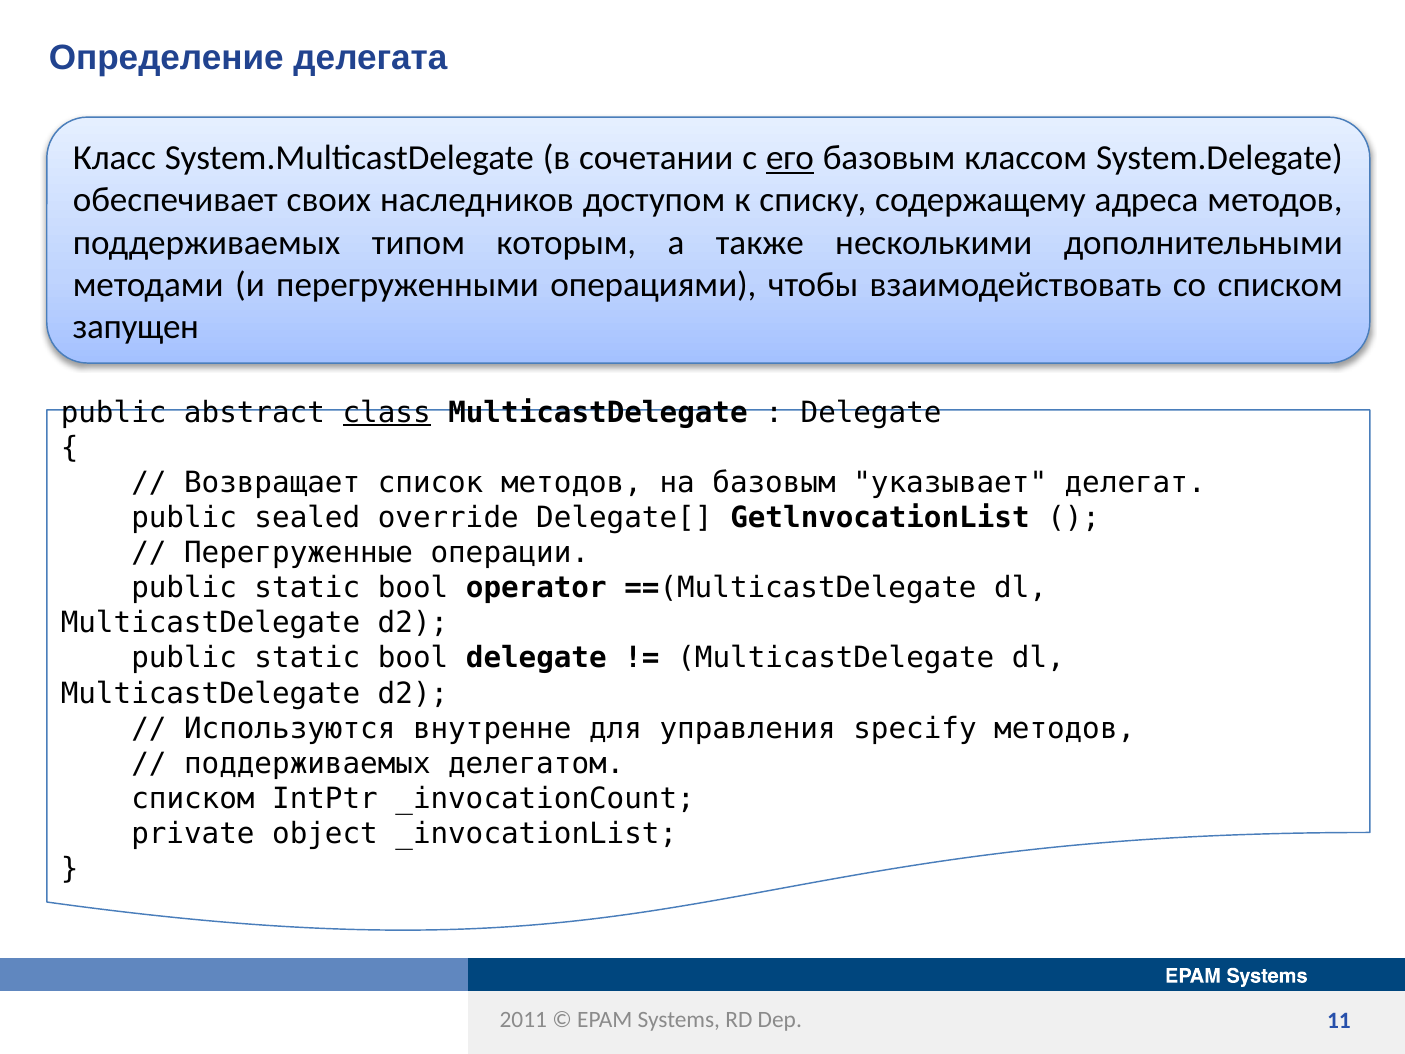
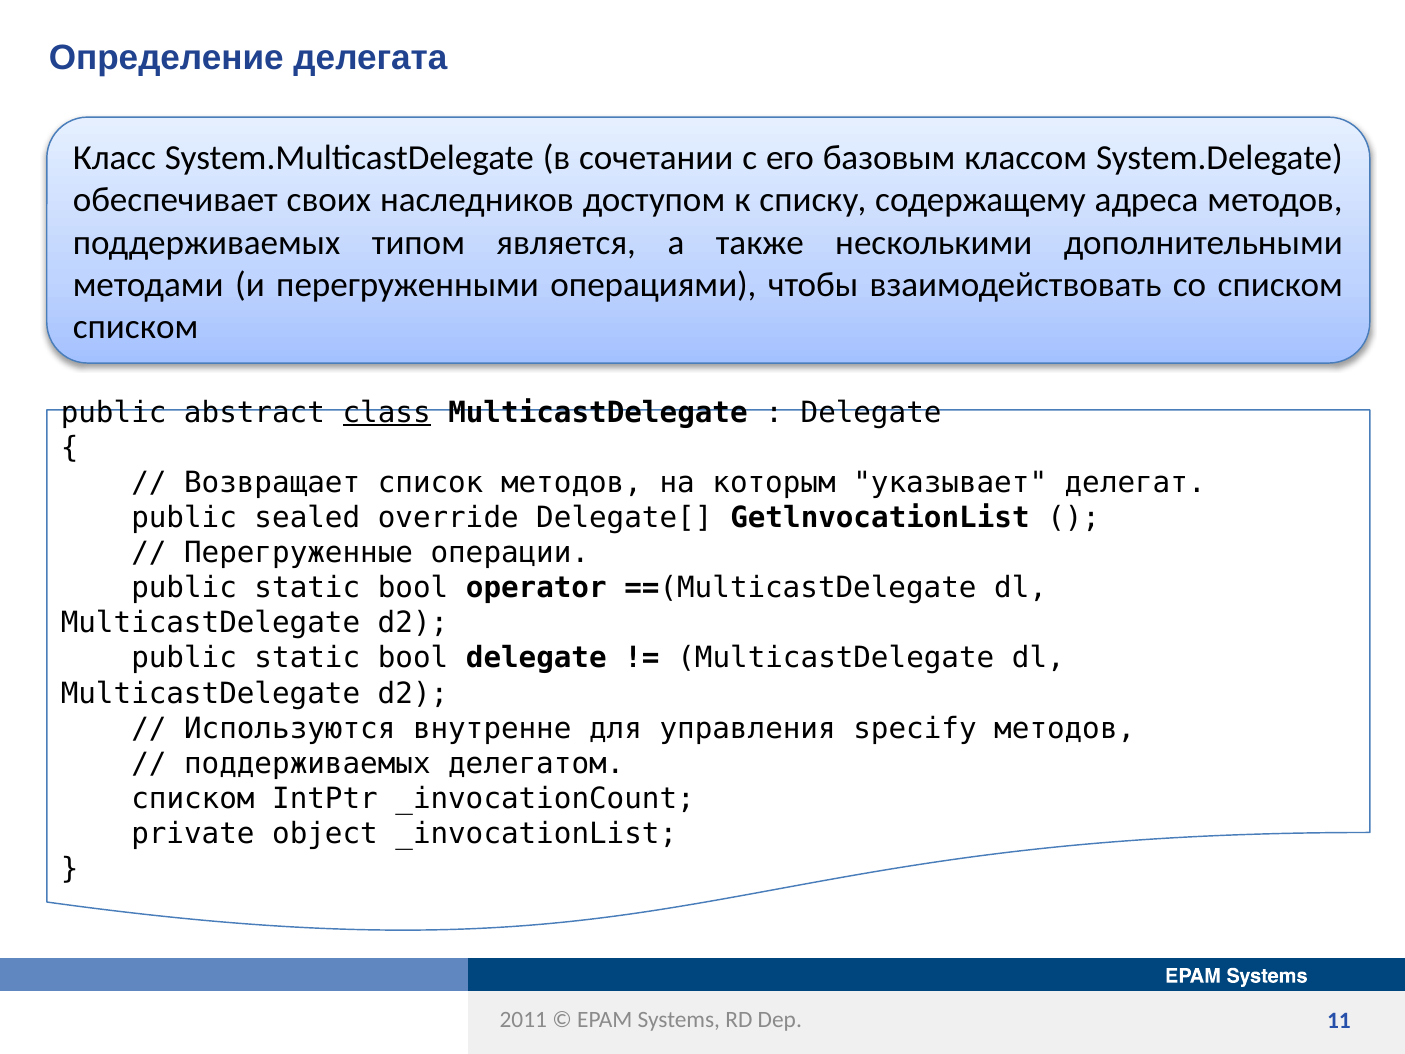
его underline: present -> none
которым: которым -> является
запущен at (136, 327): запущен -> списком
на базовым: базовым -> которым
